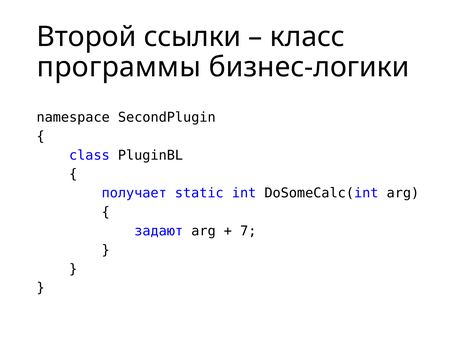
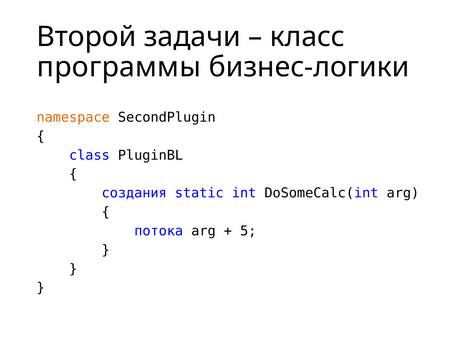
ссылки: ссылки -> задачи
namespace colour: black -> orange
получает: получает -> создания
задают: задают -> потока
7: 7 -> 5
